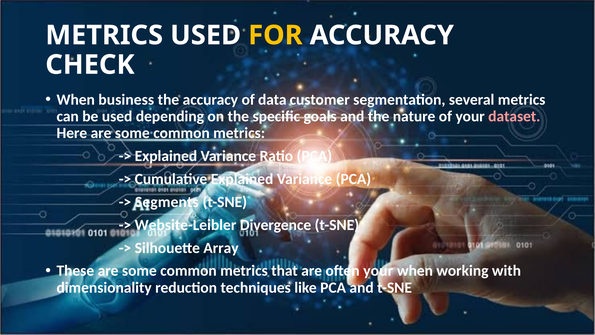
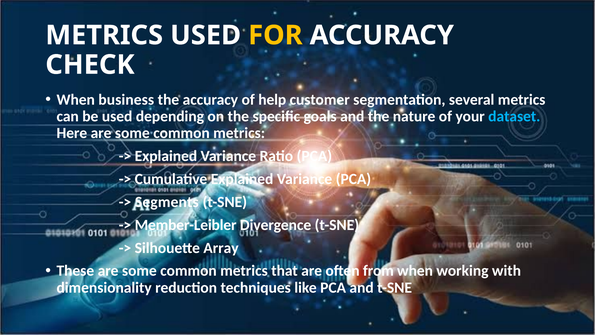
data: data -> help
dataset colour: pink -> light blue
Website-Leibler: Website-Leibler -> Member-Leibler
often your: your -> from
